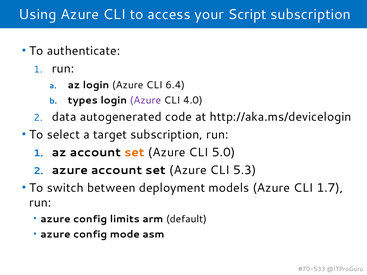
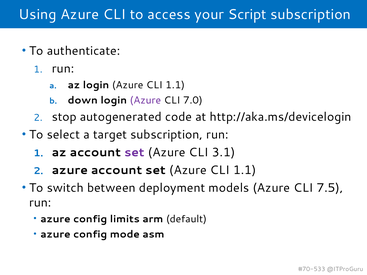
login Azure CLI 6.4: 6.4 -> 1.1
types: types -> down
4.0: 4.0 -> 7.0
data: data -> stop
set at (134, 153) colour: orange -> purple
5.0: 5.0 -> 3.1
set Azure CLI 5.3: 5.3 -> 1.1
1.7: 1.7 -> 7.5
